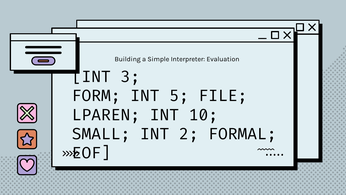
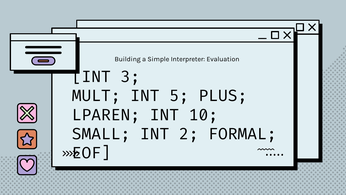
FORM: FORM -> MULT
FILE: FILE -> PLUS
